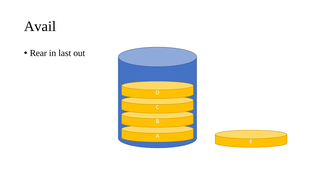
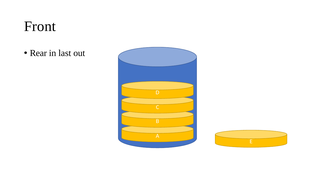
Avail: Avail -> Front
